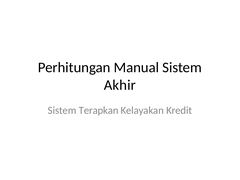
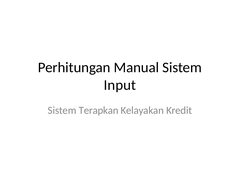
Akhir: Akhir -> Input
